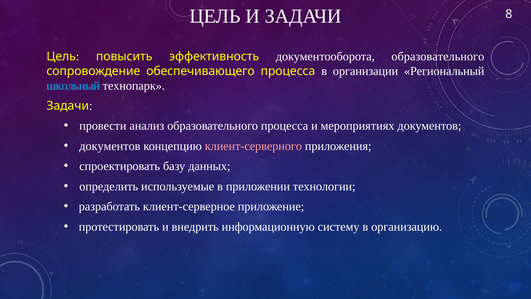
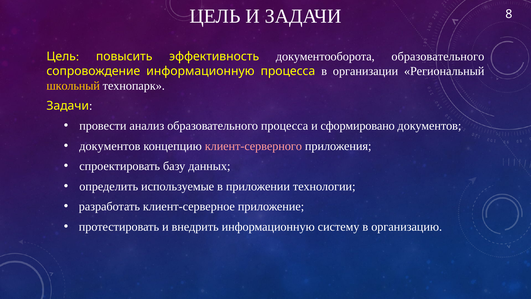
сопровождение обеспечивающего: обеспечивающего -> информационную
школьный colour: light blue -> yellow
мероприятиях: мероприятиях -> сформировано
